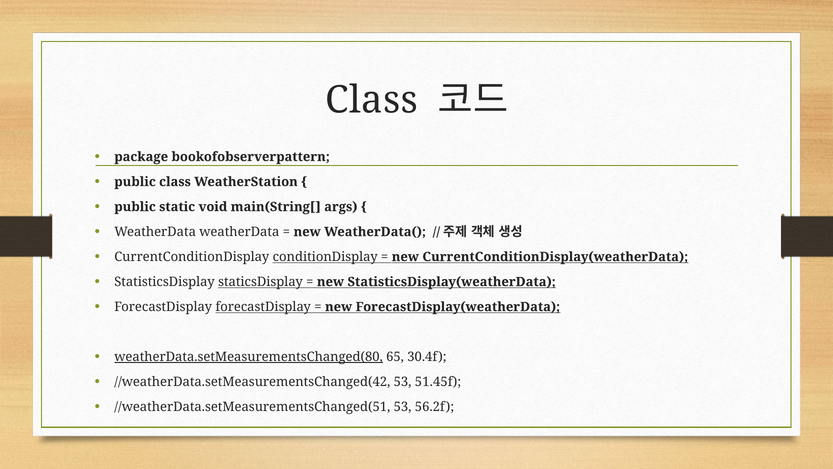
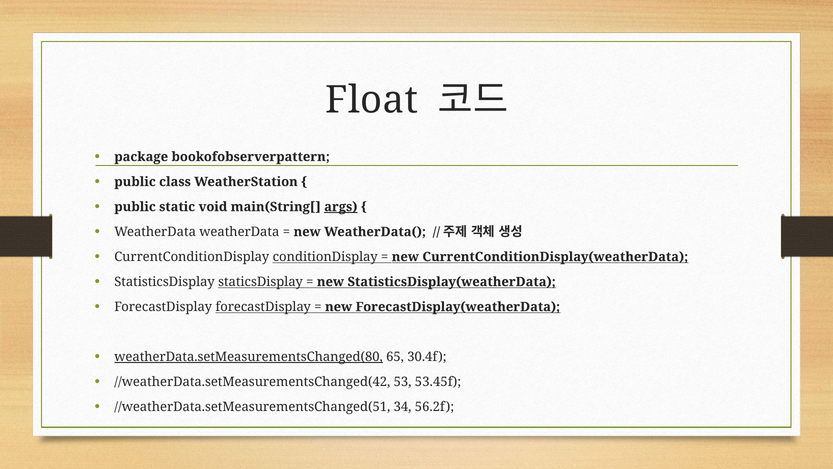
Class at (372, 100): Class -> Float
args underline: none -> present
51.45f: 51.45f -> 53.45f
//weatherData.setMeasurementsChanged(51 53: 53 -> 34
